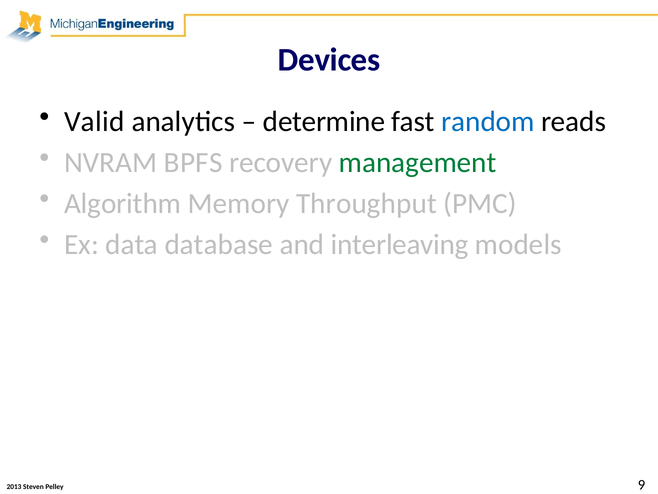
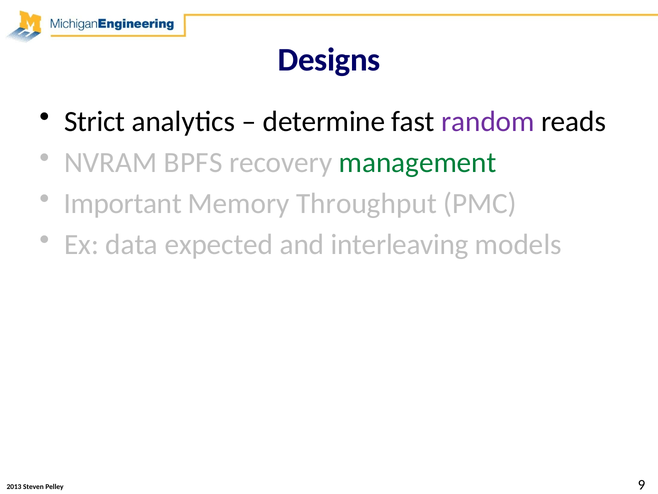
Devices: Devices -> Designs
Valid: Valid -> Strict
random colour: blue -> purple
Algorithm: Algorithm -> Important
database: database -> expected
